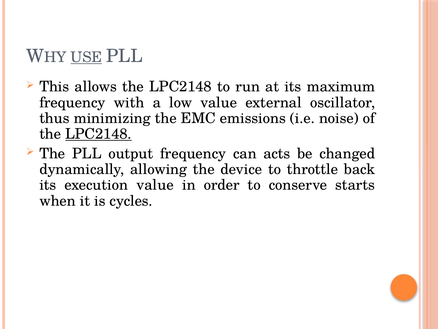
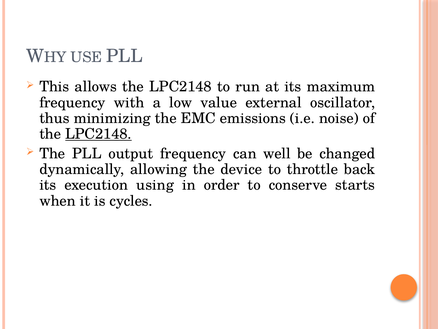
USE underline: present -> none
acts: acts -> well
execution value: value -> using
